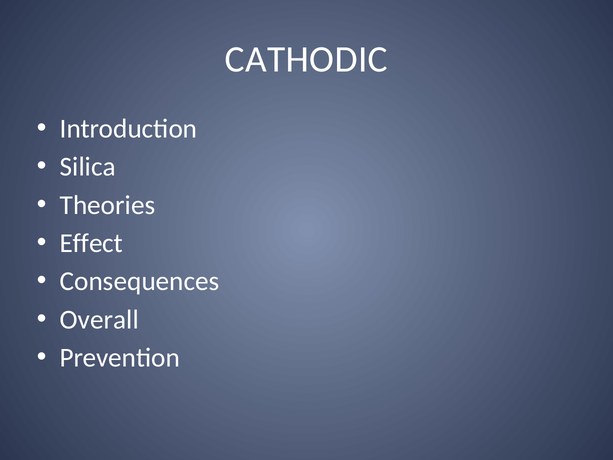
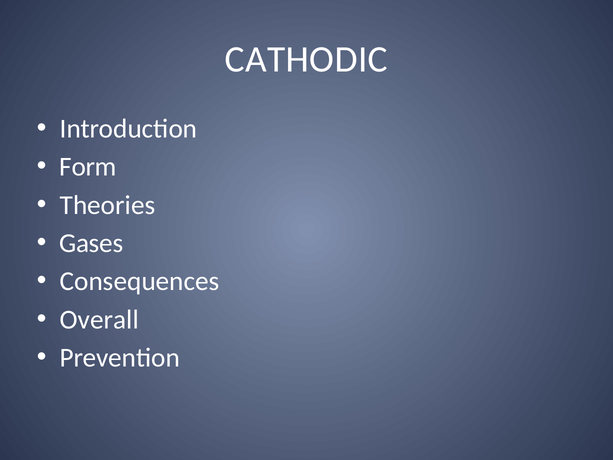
Silica: Silica -> Form
Effect: Effect -> Gases
